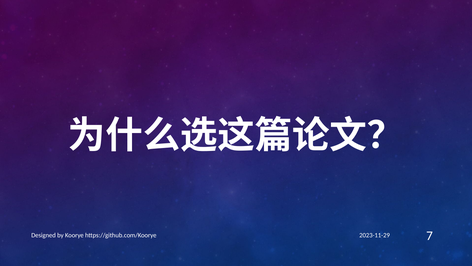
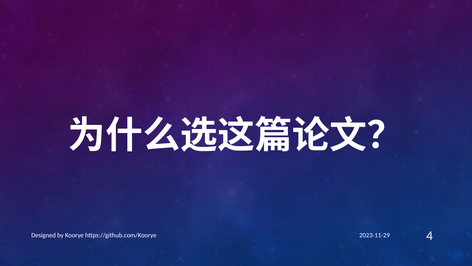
7: 7 -> 4
